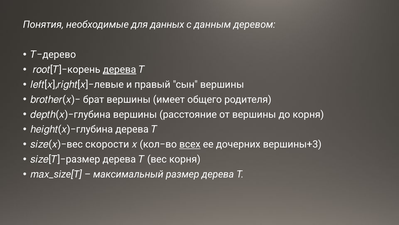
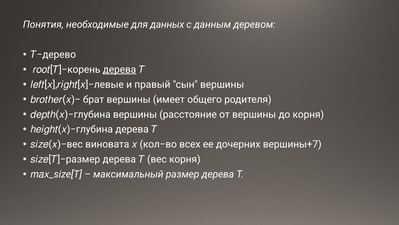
скорости: скорости -> виновата
всех underline: present -> none
вершины+3: вершины+3 -> вершины+7
